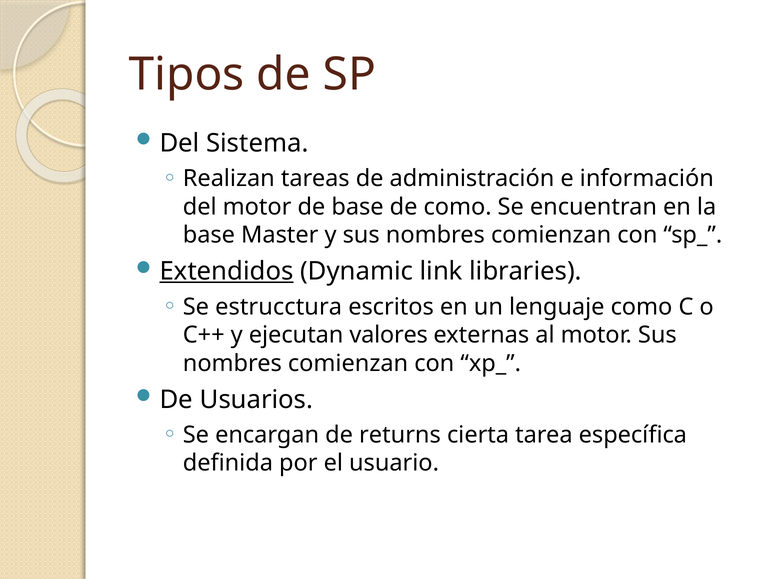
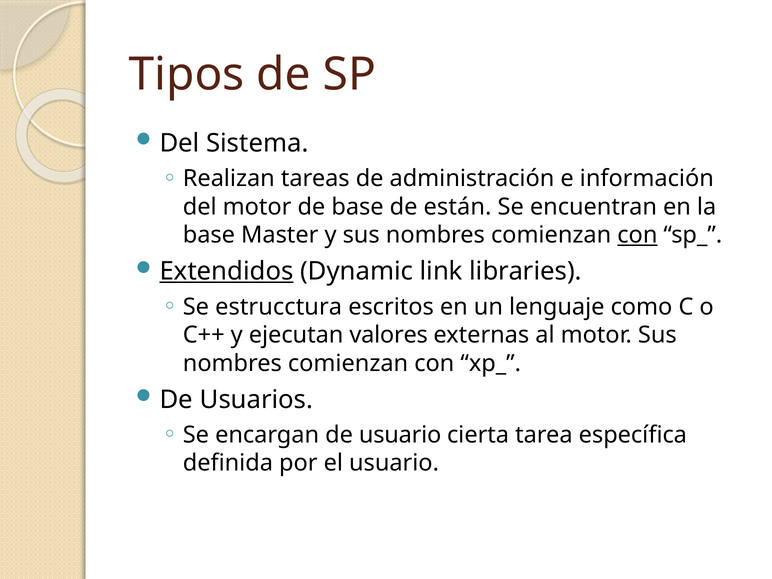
de como: como -> están
con at (637, 235) underline: none -> present
de returns: returns -> usuario
